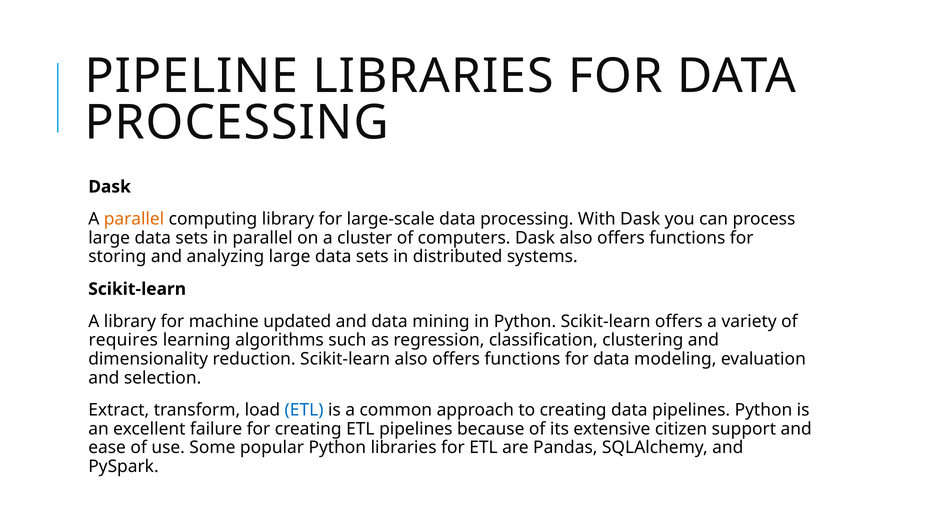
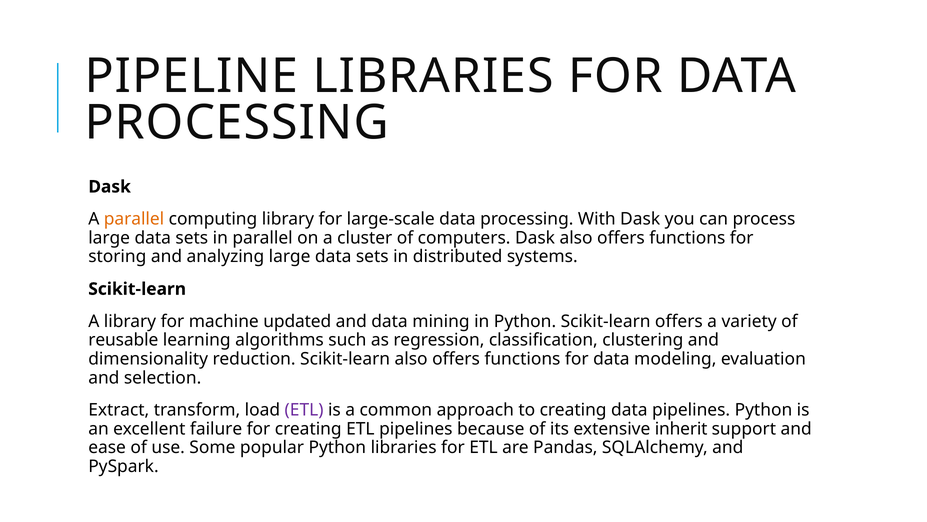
requires: requires -> reusable
ETL at (304, 410) colour: blue -> purple
citizen: citizen -> inherit
